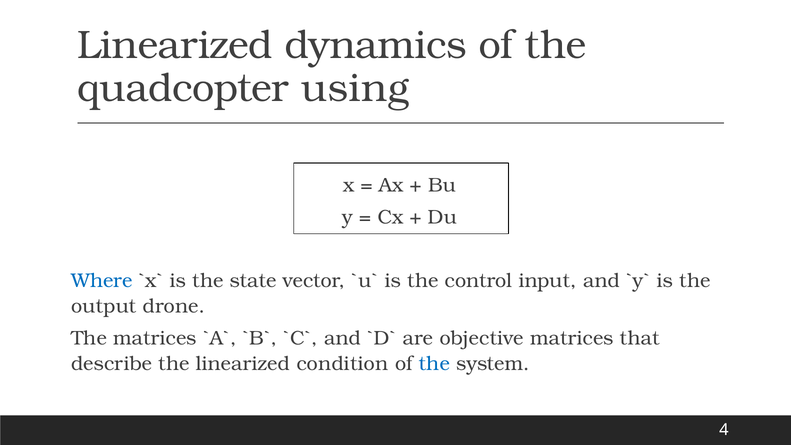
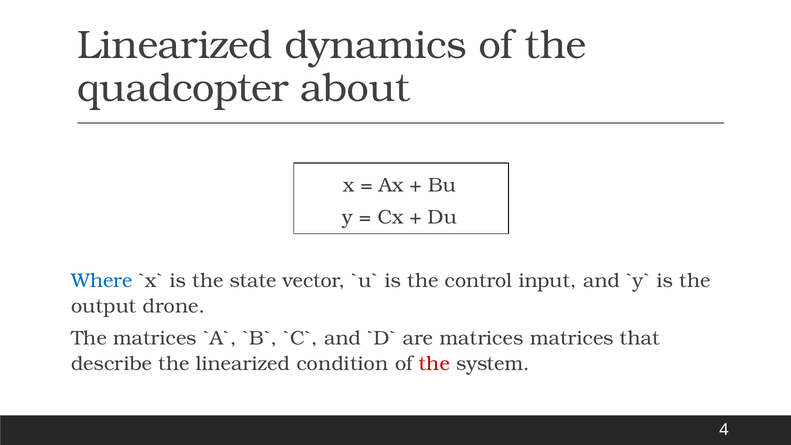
using: using -> about
are objective: objective -> matrices
the at (434, 364) colour: blue -> red
